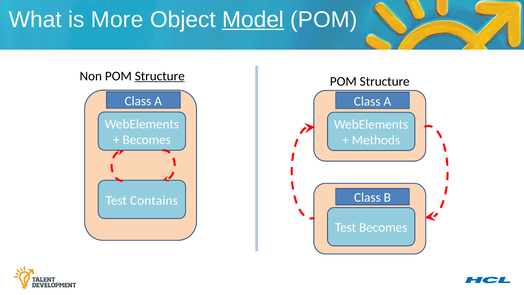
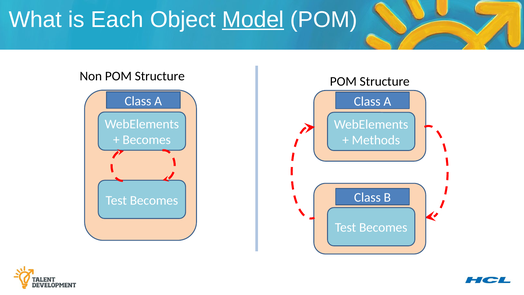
More: More -> Each
Structure at (160, 76) underline: present -> none
Contains at (154, 200): Contains -> Becomes
